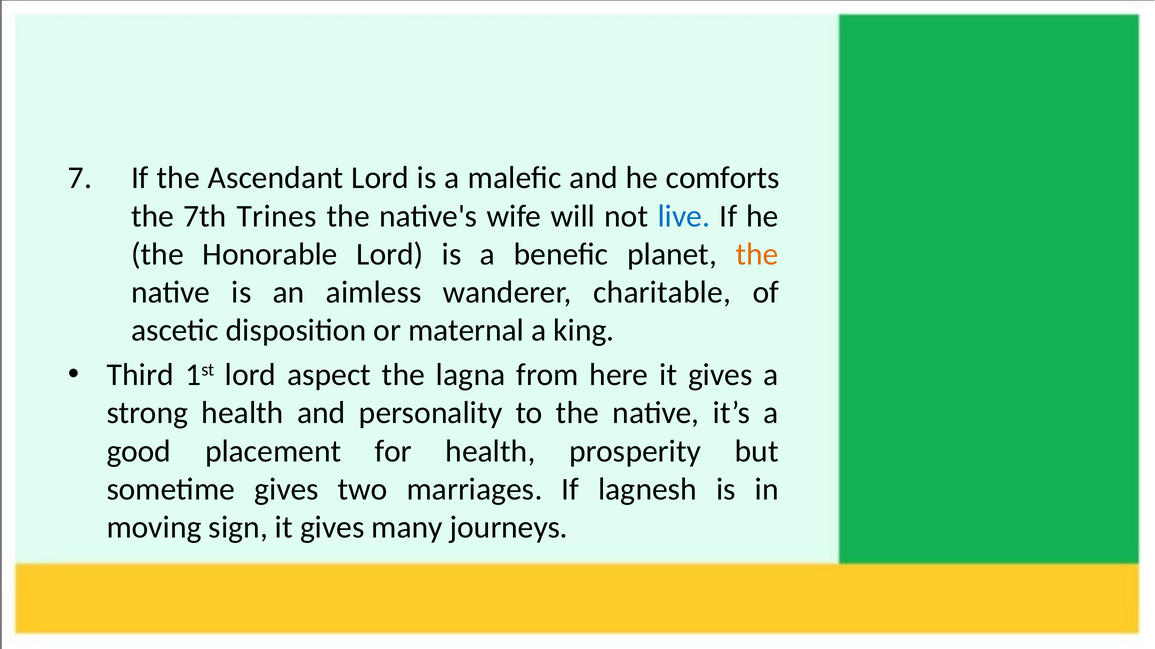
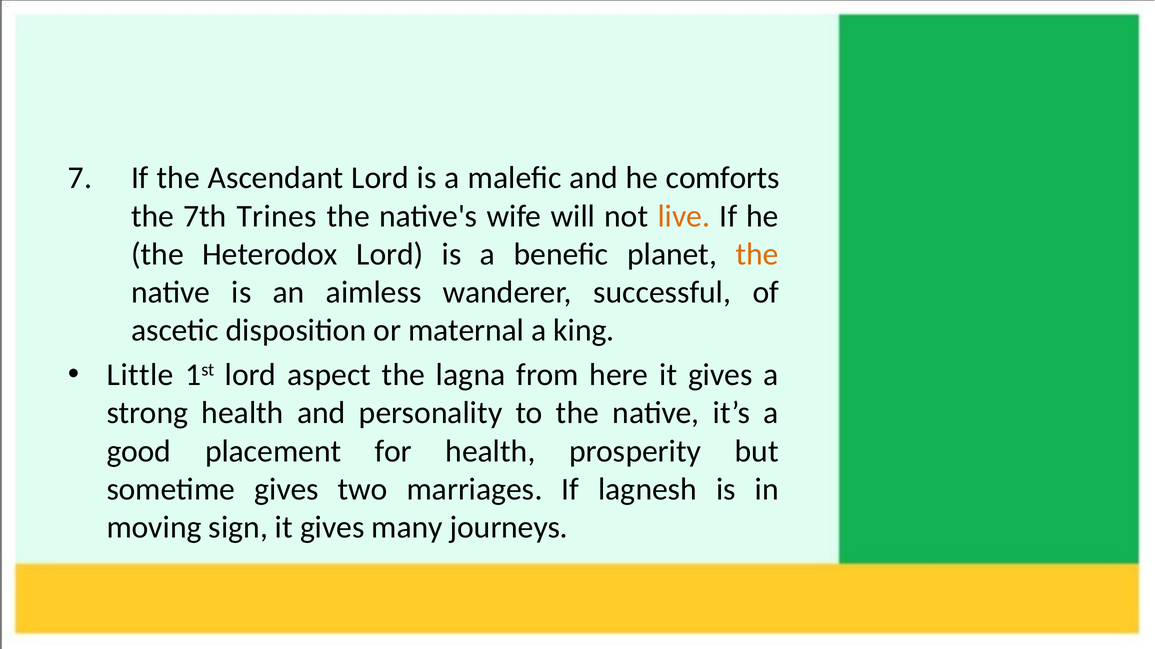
live colour: blue -> orange
Honorable: Honorable -> Heterodox
charitable: charitable -> successful
Third: Third -> Little
